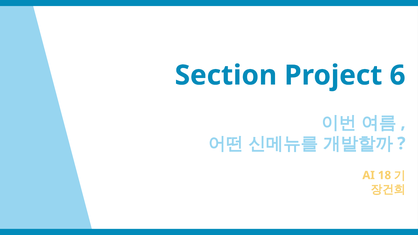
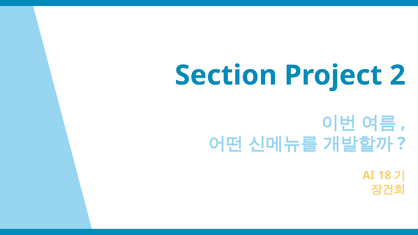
6: 6 -> 2
